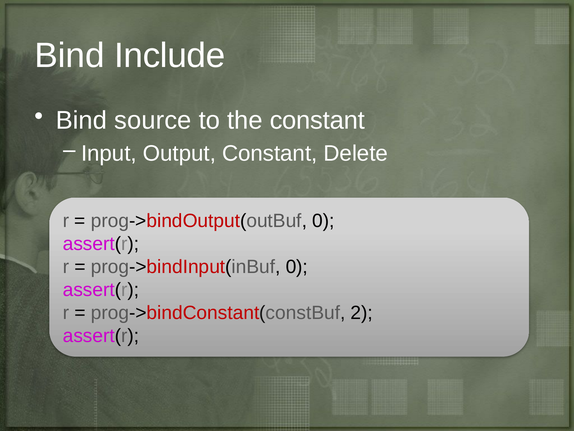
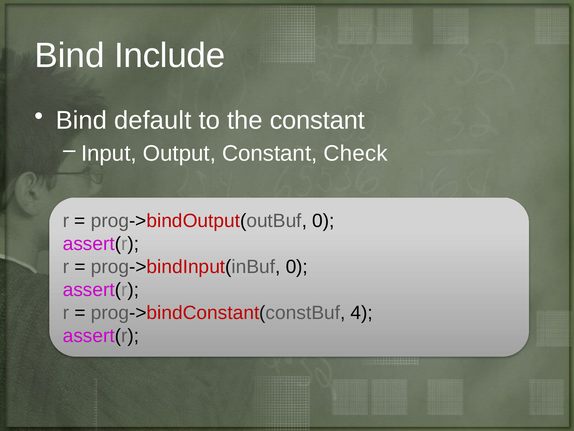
source: source -> default
Delete: Delete -> Check
2: 2 -> 4
